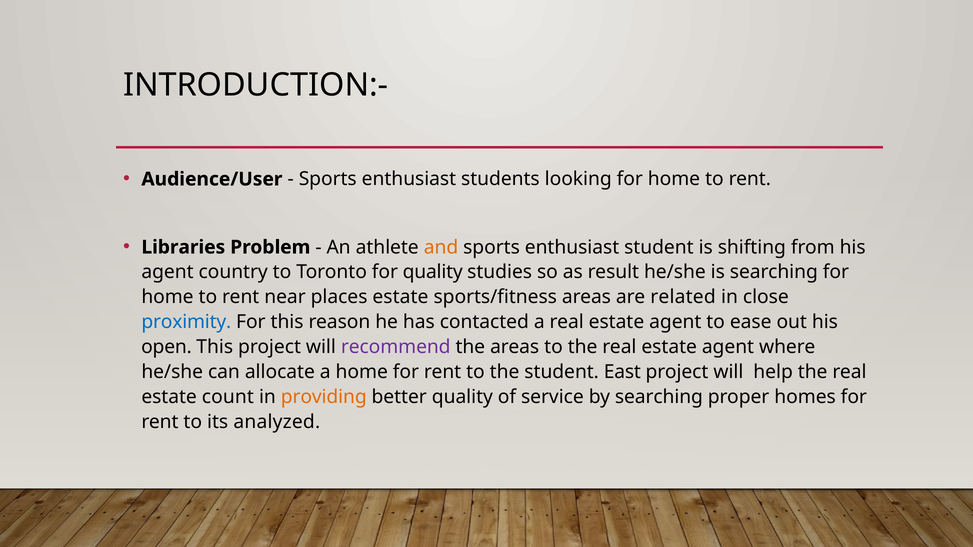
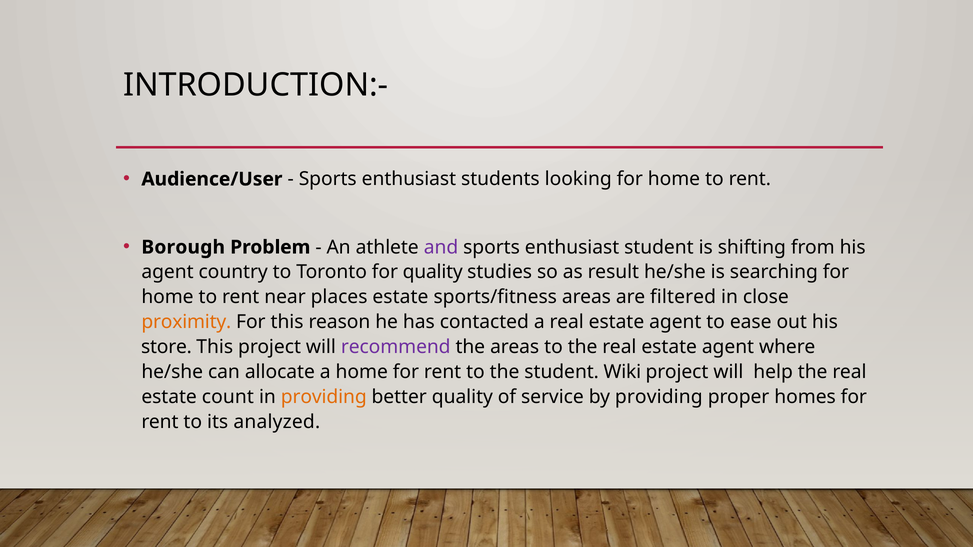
Libraries: Libraries -> Borough
and colour: orange -> purple
related: related -> filtered
proximity colour: blue -> orange
open: open -> store
East: East -> Wiki
by searching: searching -> providing
